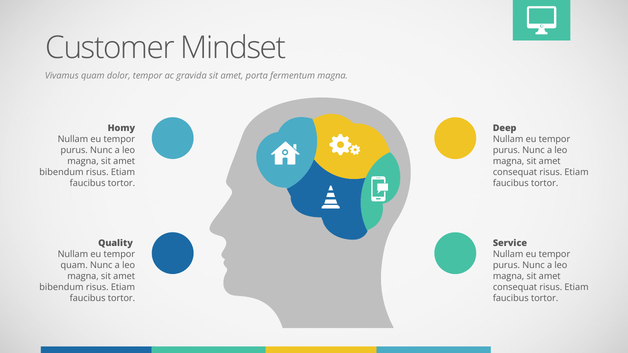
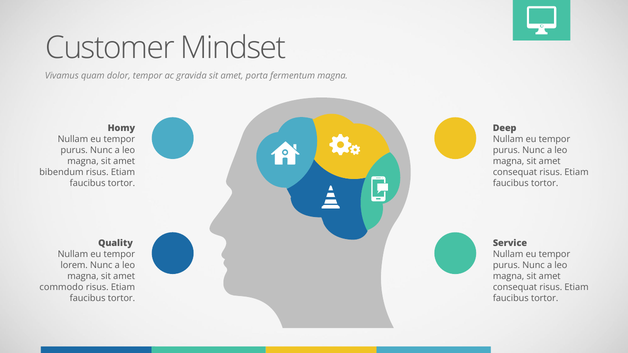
quam at (74, 266): quam -> lorem
bibendum at (61, 288): bibendum -> commodo
